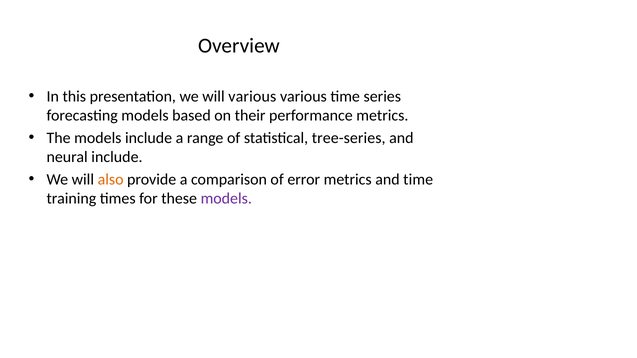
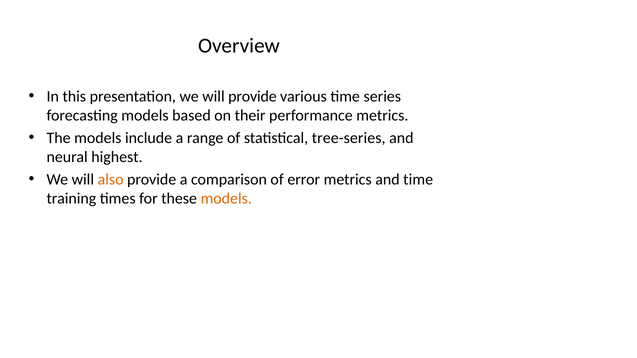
will various: various -> provide
neural include: include -> highest
models at (226, 199) colour: purple -> orange
